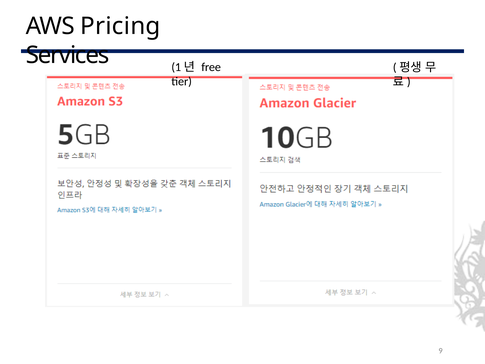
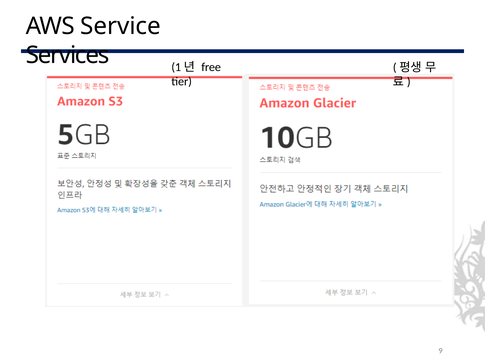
Pricing: Pricing -> Service
